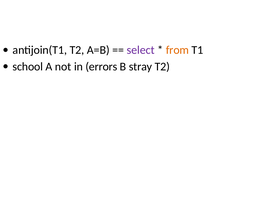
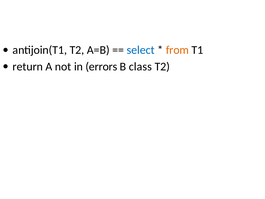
select colour: purple -> blue
school: school -> return
stray: stray -> class
